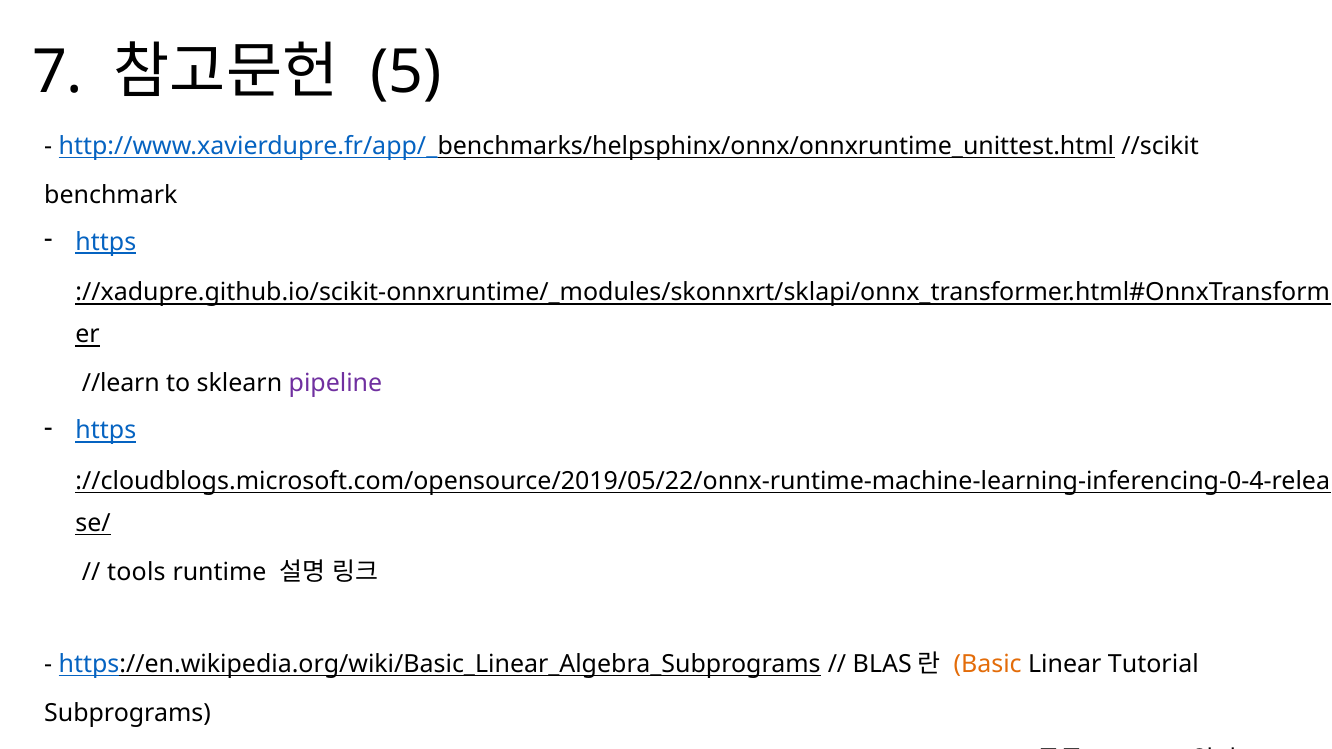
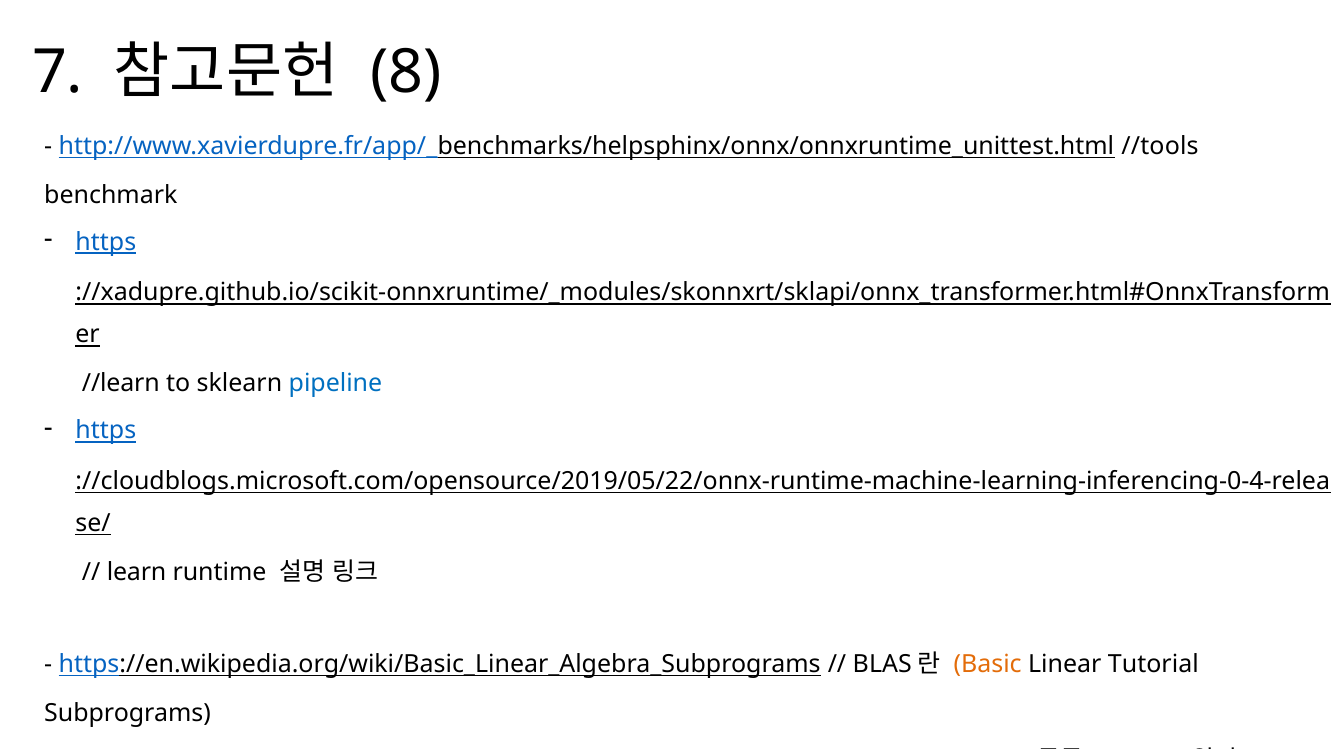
5: 5 -> 8
//scikit: //scikit -> //tools
pipeline colour: purple -> blue
tools: tools -> learn
